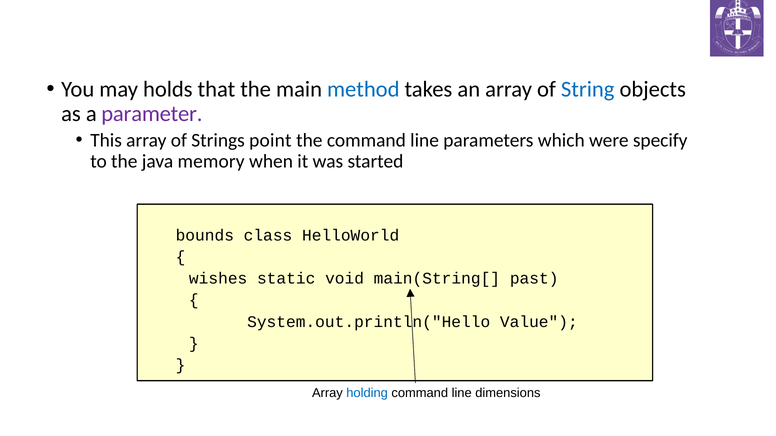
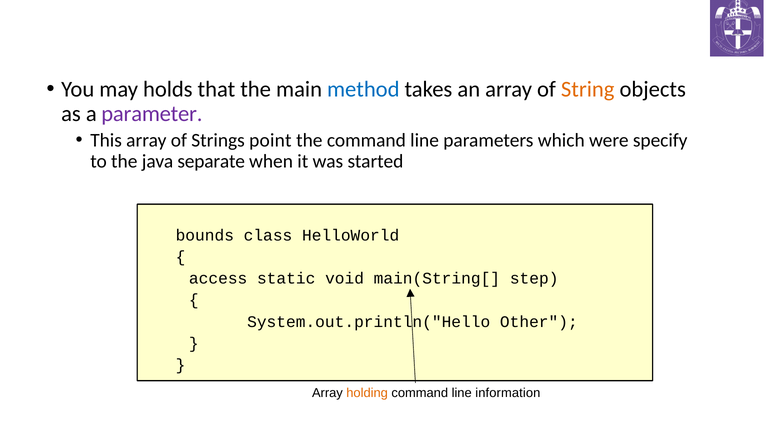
String colour: blue -> orange
memory: memory -> separate
wishes: wishes -> access
past: past -> step
Value: Value -> Other
holding colour: blue -> orange
dimensions: dimensions -> information
